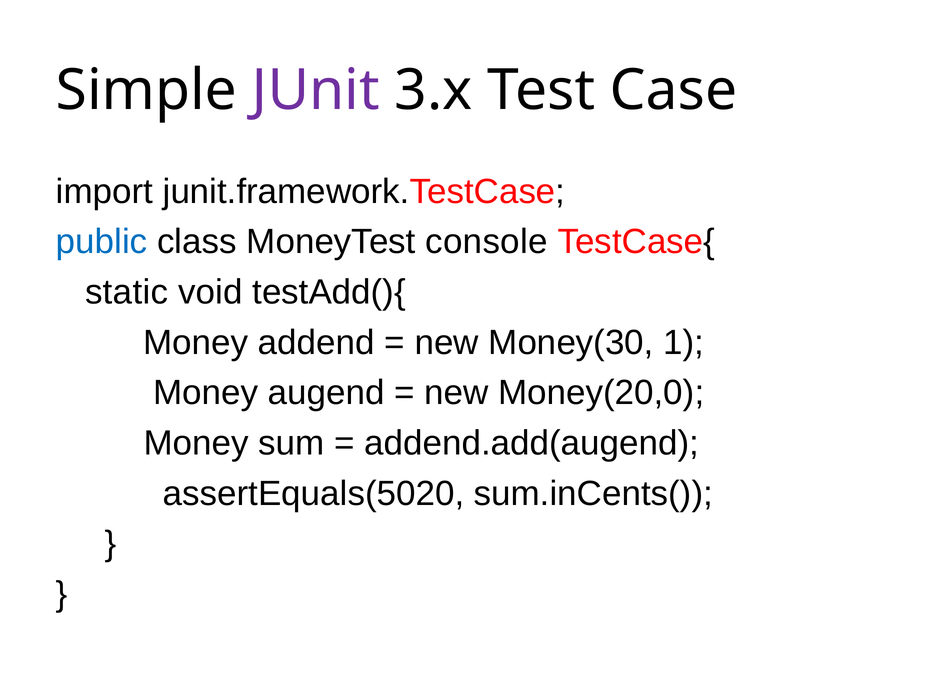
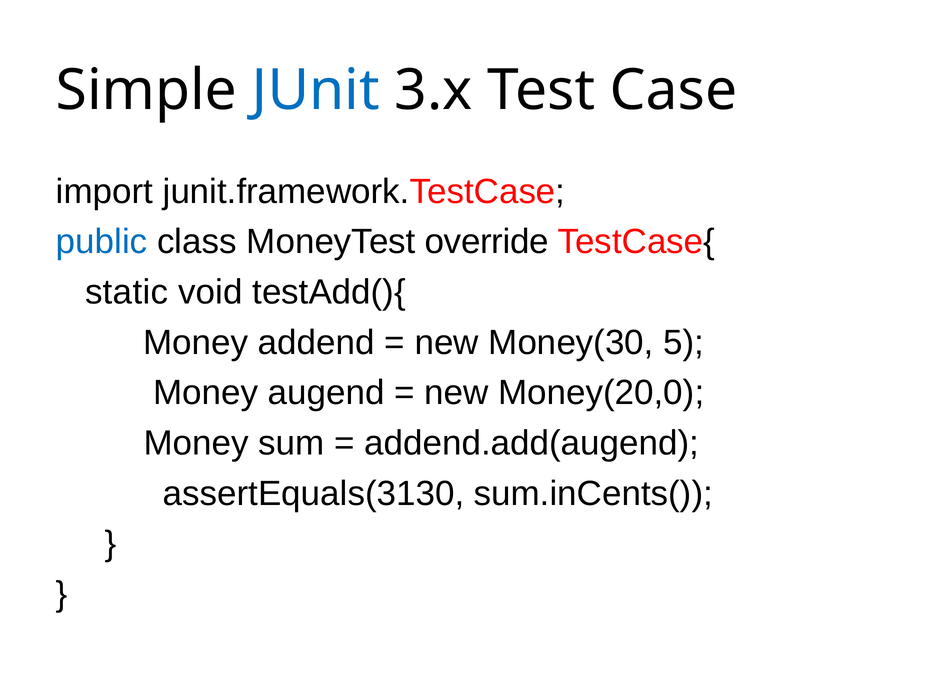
JUnit colour: purple -> blue
console: console -> override
1: 1 -> 5
assertEquals(5020: assertEquals(5020 -> assertEquals(3130
